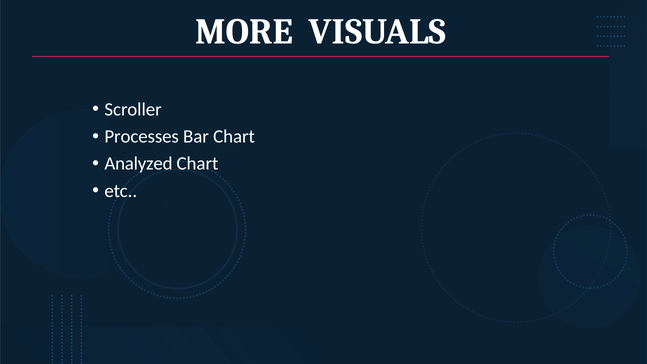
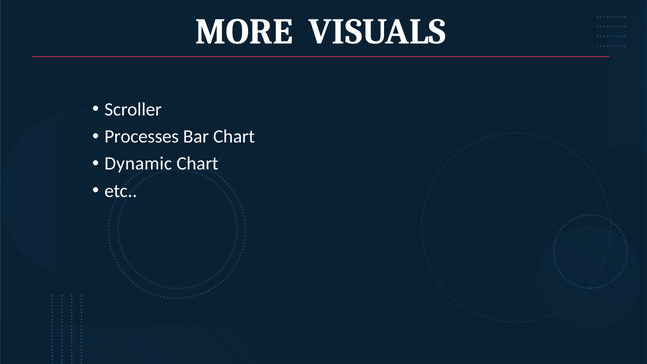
Analyzed: Analyzed -> Dynamic
